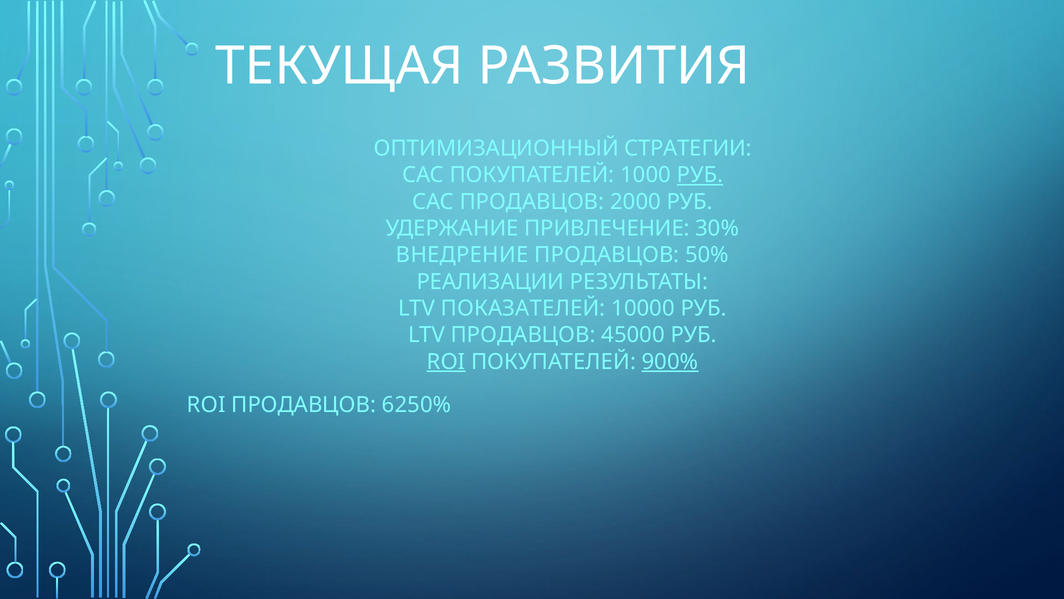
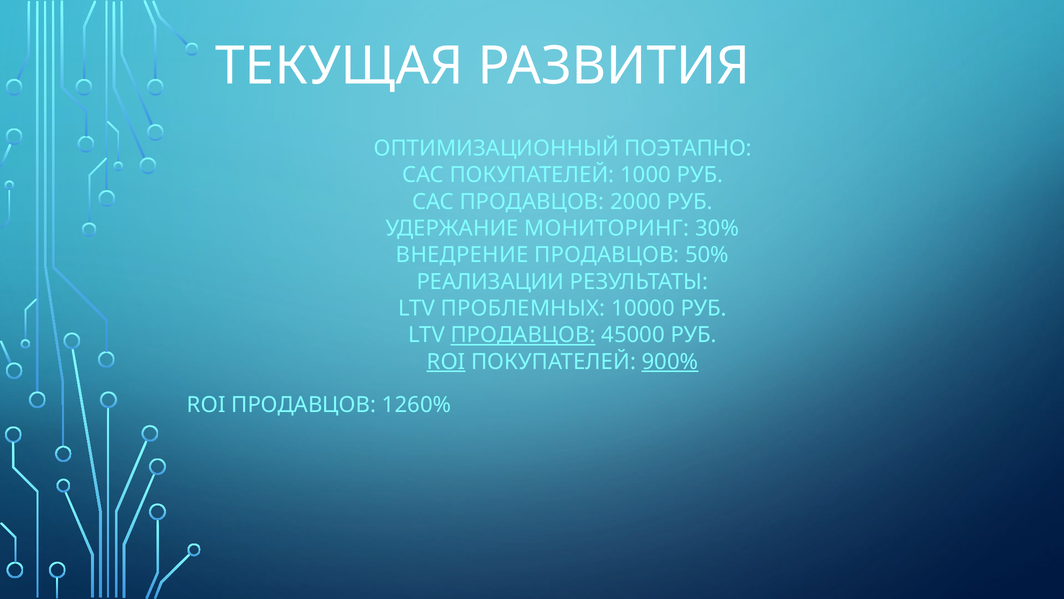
СТРАТЕГИИ: СТРАТЕГИИ -> ПОЭТАПНО
РУБ at (700, 175) underline: present -> none
ПРИВЛЕЧЕНИЕ: ПРИВЛЕЧЕНИЕ -> МОНИТОРИНГ
ПОКАЗАТЕЛЕЙ: ПОКАЗАТЕЛЕЙ -> ПРОБЛЕМНЫХ
ПРОДАВЦОВ at (523, 335) underline: none -> present
6250%: 6250% -> 1260%
